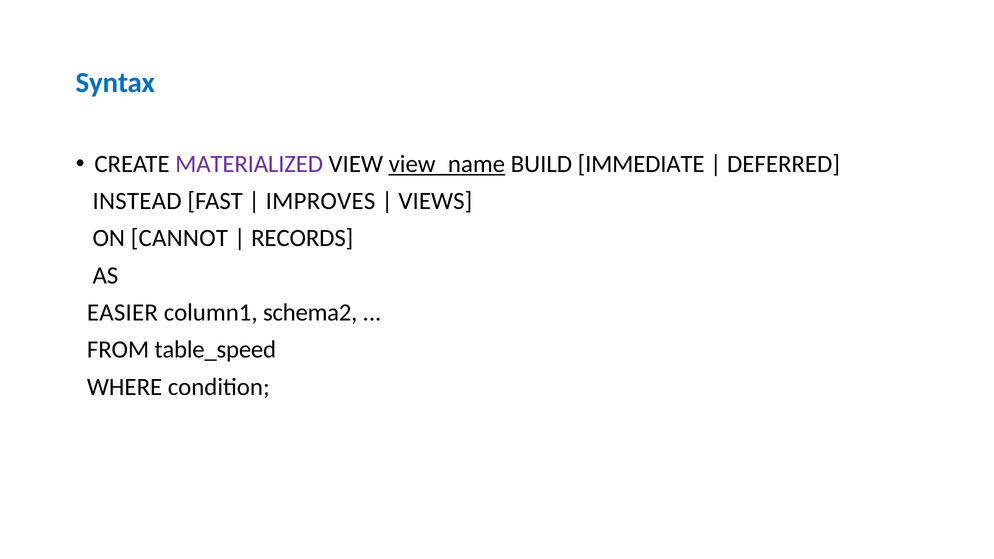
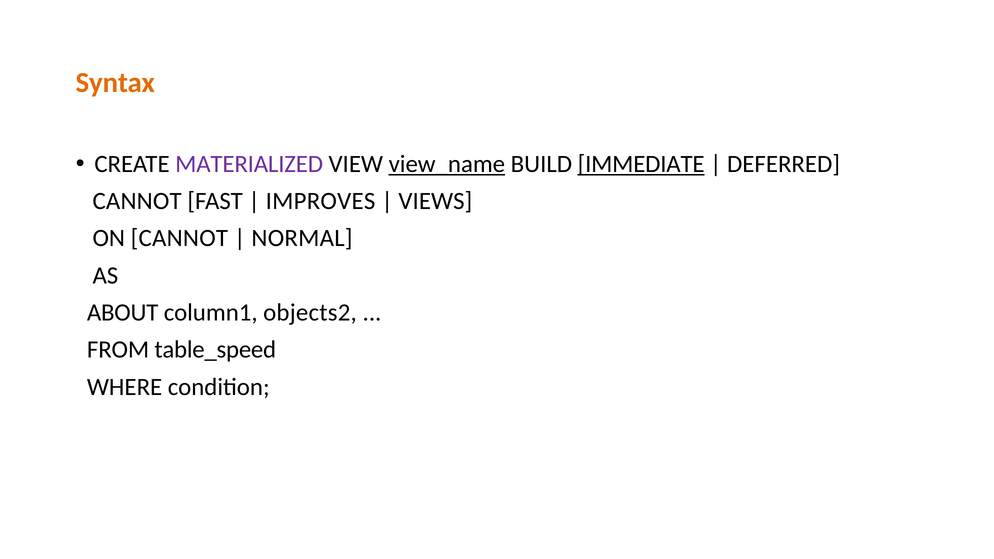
Syntax colour: blue -> orange
IMMEDIATE underline: none -> present
INSTEAD at (137, 201): INSTEAD -> CANNOT
RECORDS: RECORDS -> NORMAL
EASIER: EASIER -> ABOUT
schema2: schema2 -> objects2
